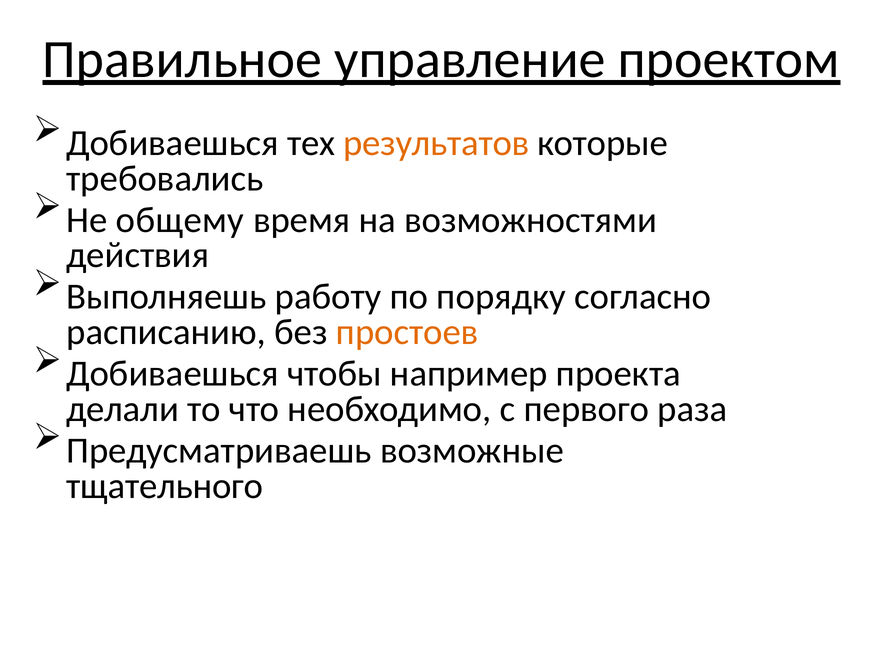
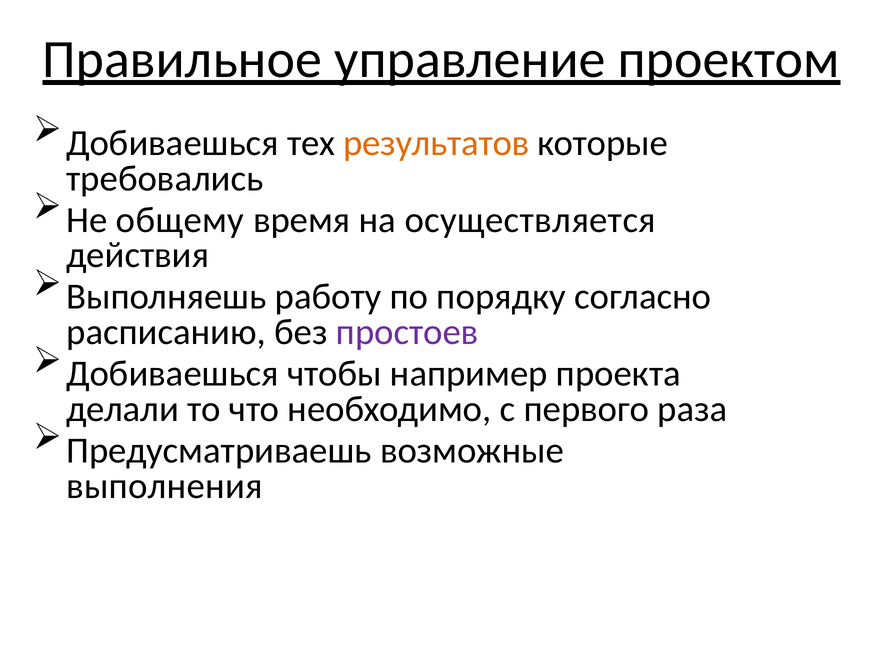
возможностями: возможностями -> осуществляется
простоев colour: orange -> purple
тщательного: тщательного -> выполнения
